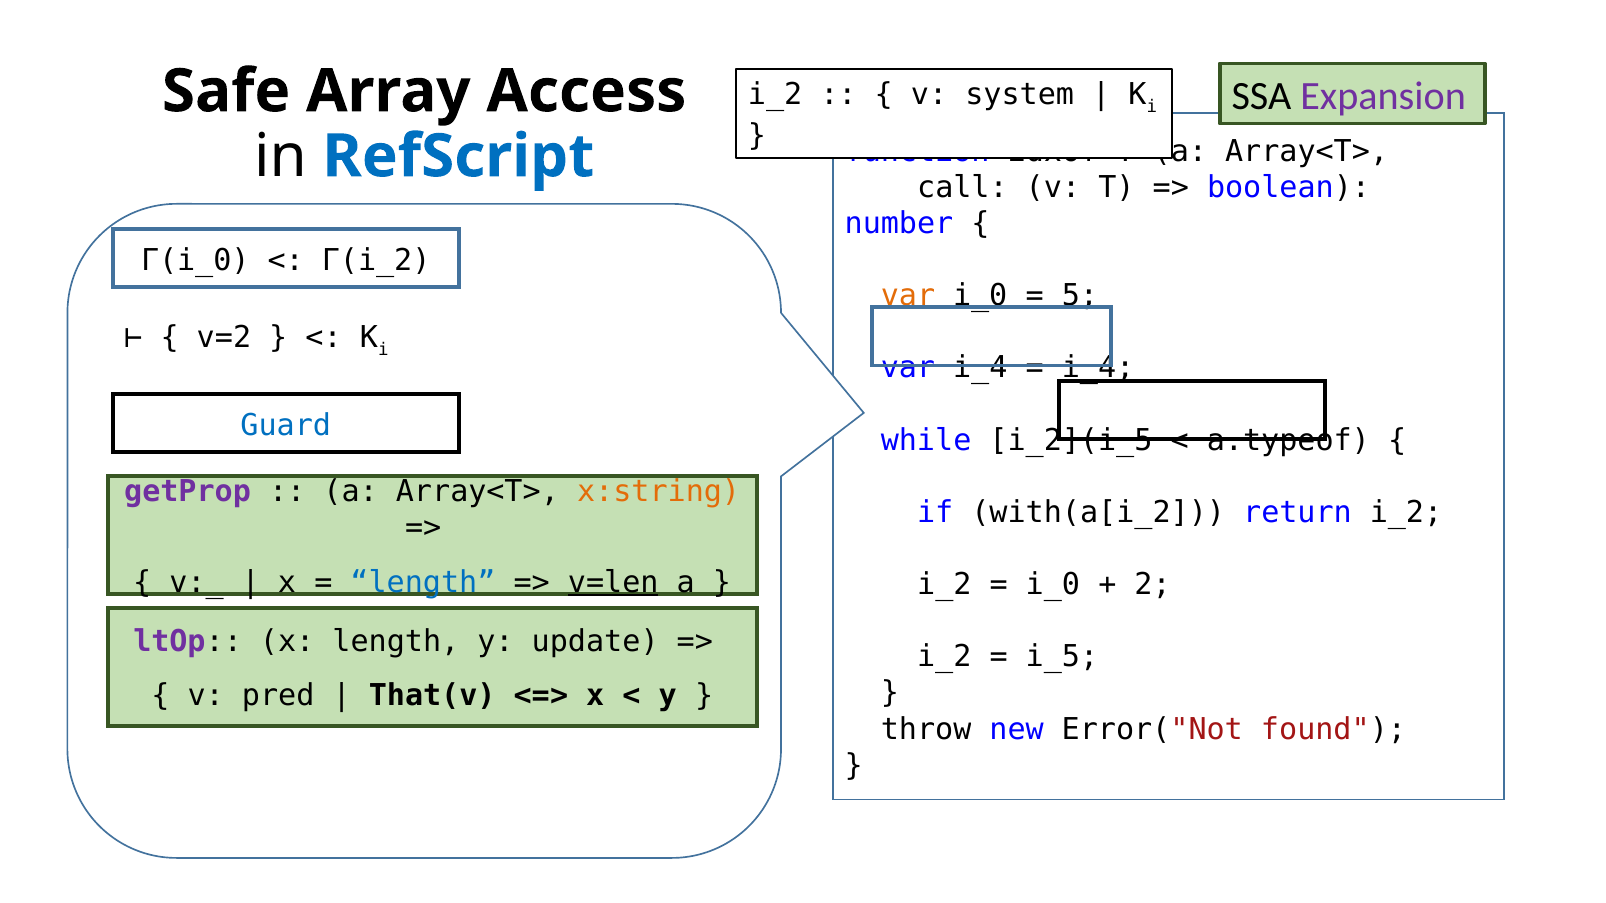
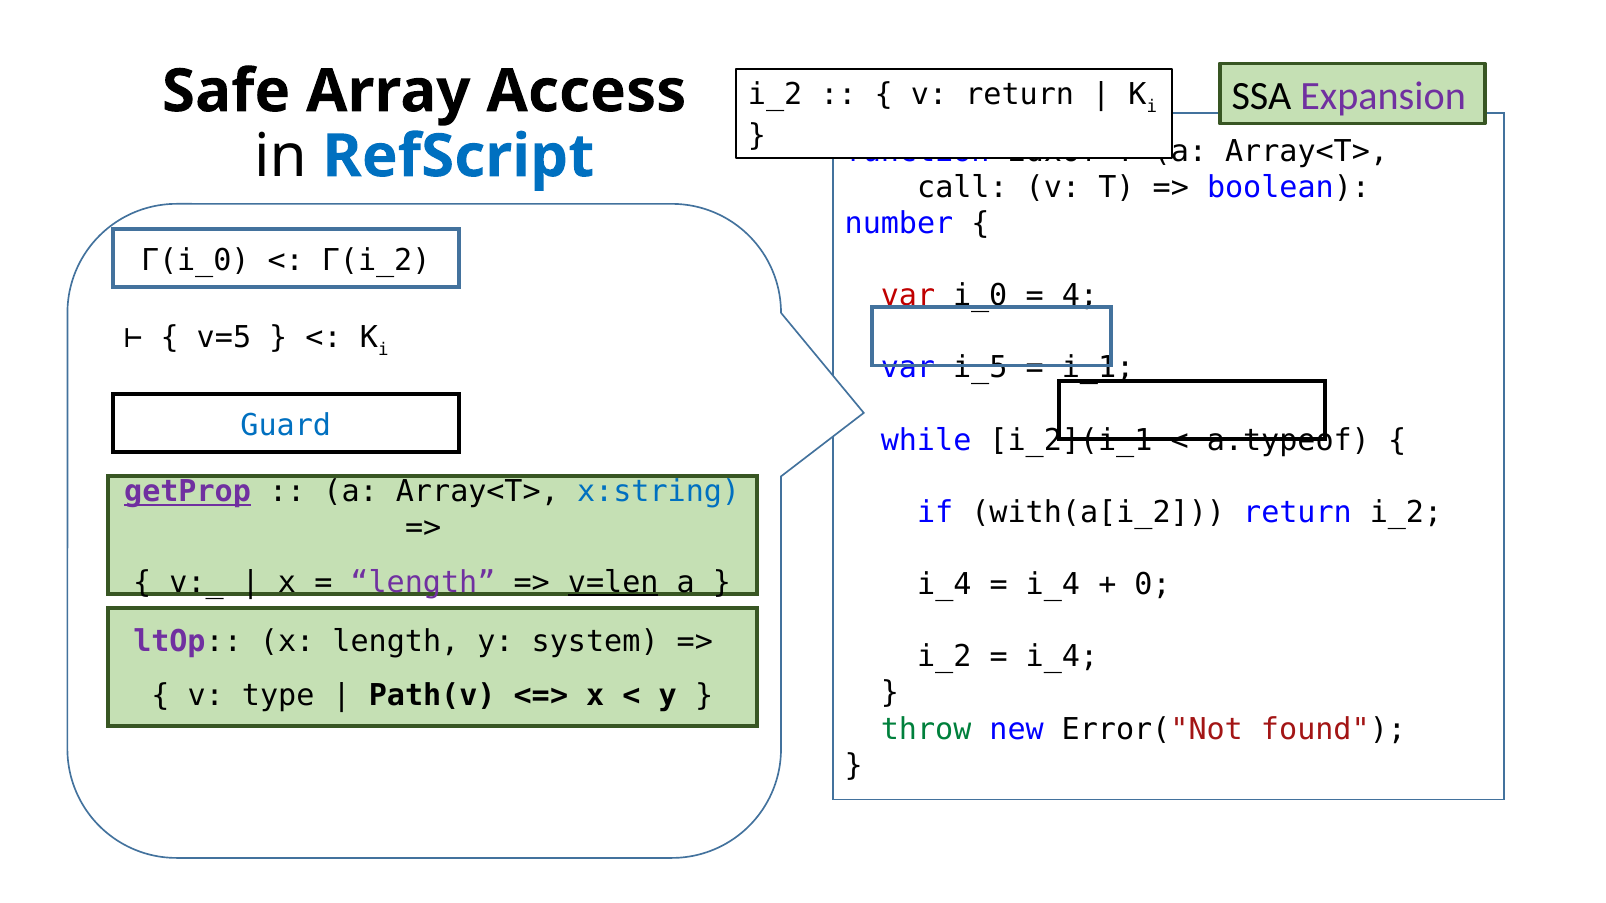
v system: system -> return
var at (908, 296) colour: orange -> red
5: 5 -> 4
v=2: v=2 -> v=5
var i_4: i_4 -> i_5
i_4 at (1098, 368): i_4 -> i_1
i_2](i_5: i_2](i_5 -> i_2](i_1
getProp underline: none -> present
x:string colour: orange -> blue
length at (423, 582) colour: blue -> purple
i_2 at (944, 585): i_2 -> i_4
i_0 at (1053, 585): i_0 -> i_4
2: 2 -> 0
update: update -> system
i_5 at (1062, 657): i_5 -> i_4
pred: pred -> type
That(v: That(v -> Path(v
throw colour: black -> green
